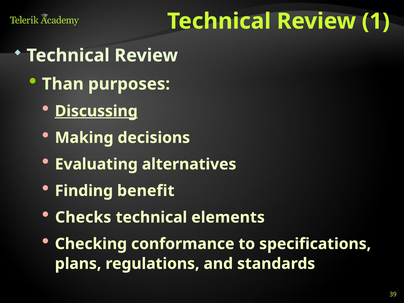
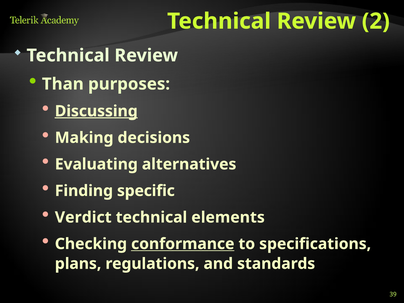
1: 1 -> 2
benefit: benefit -> specific
Checks: Checks -> Verdict
conformance underline: none -> present
